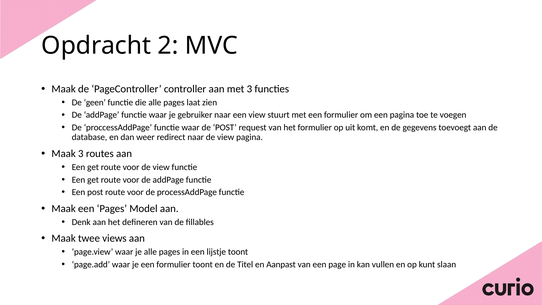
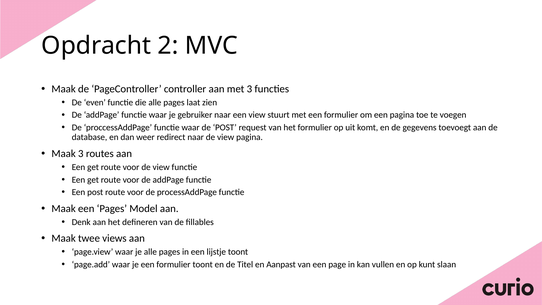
geen: geen -> even
